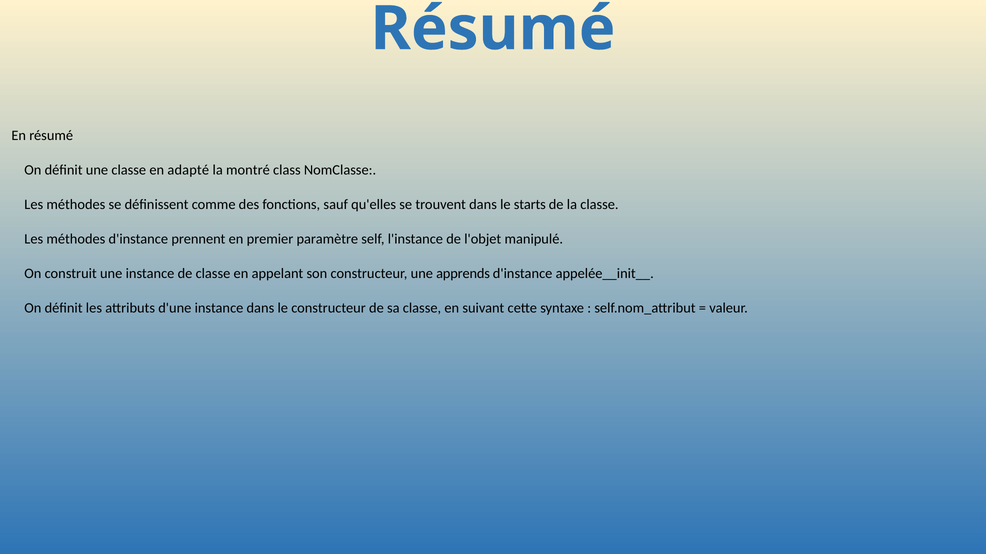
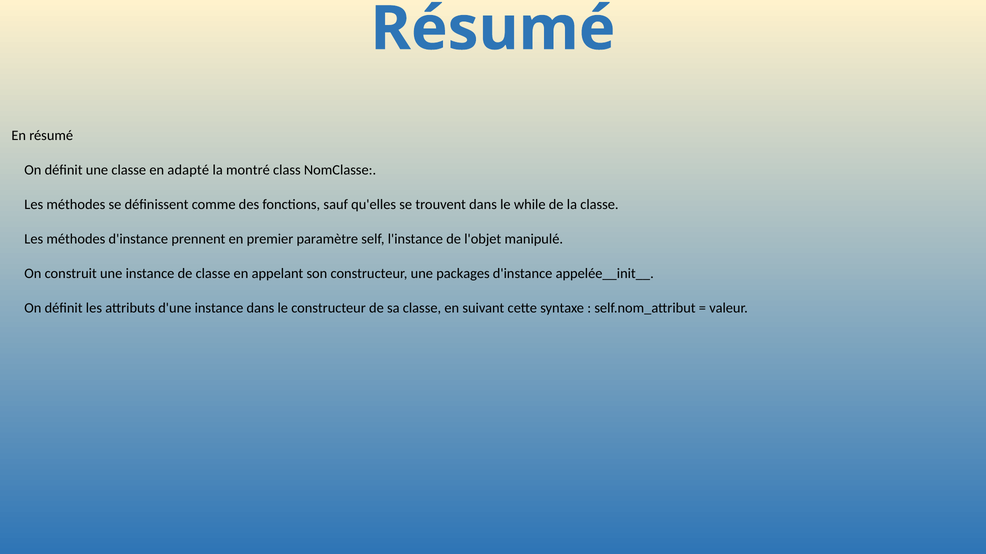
starts: starts -> while
apprends: apprends -> packages
